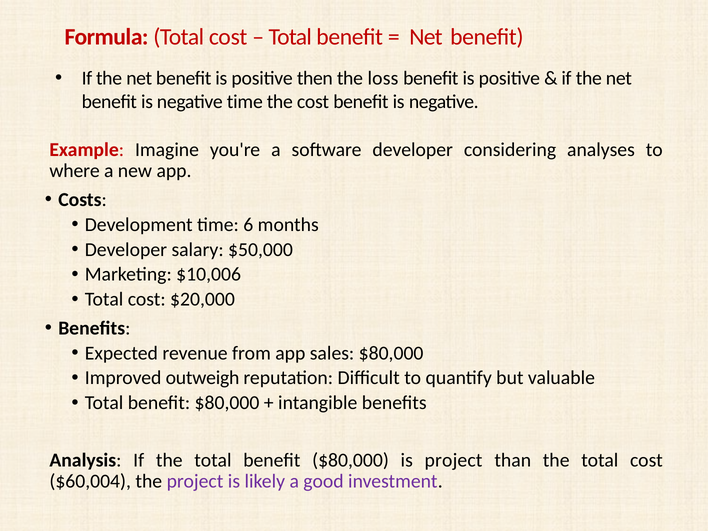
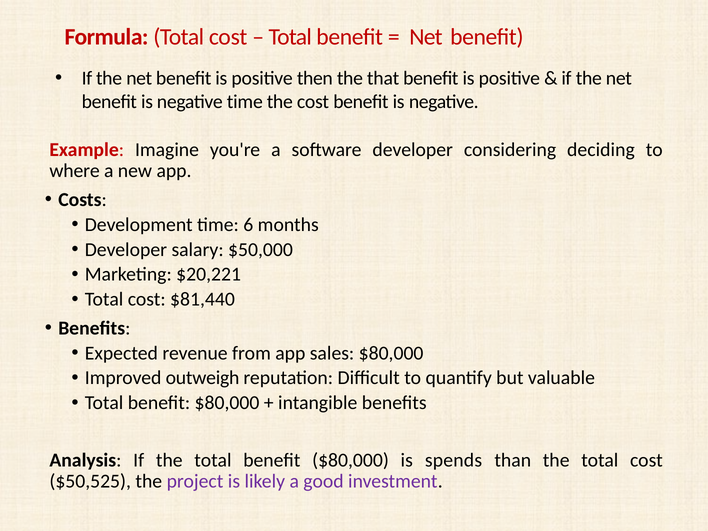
loss: loss -> that
analyses: analyses -> deciding
$10,006: $10,006 -> $20,221
$20,000: $20,000 -> $81,440
is project: project -> spends
$60,004: $60,004 -> $50,525
